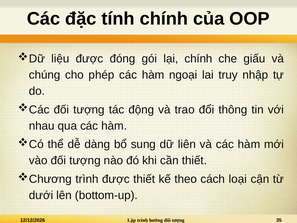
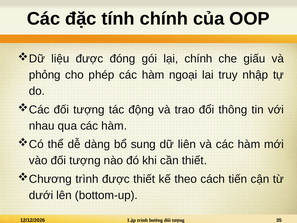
chúng: chúng -> phỏng
loại: loại -> tiến
